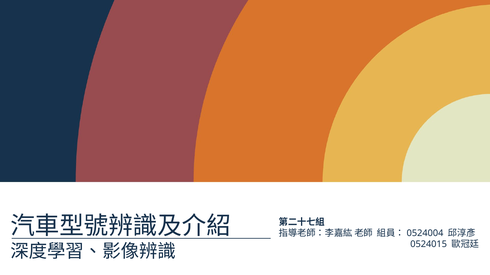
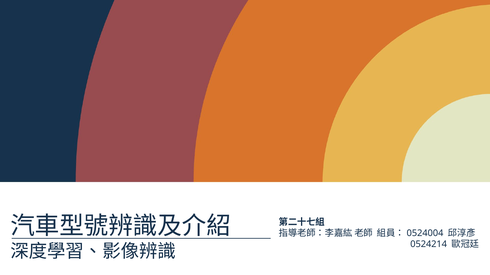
0524015: 0524015 -> 0524214
